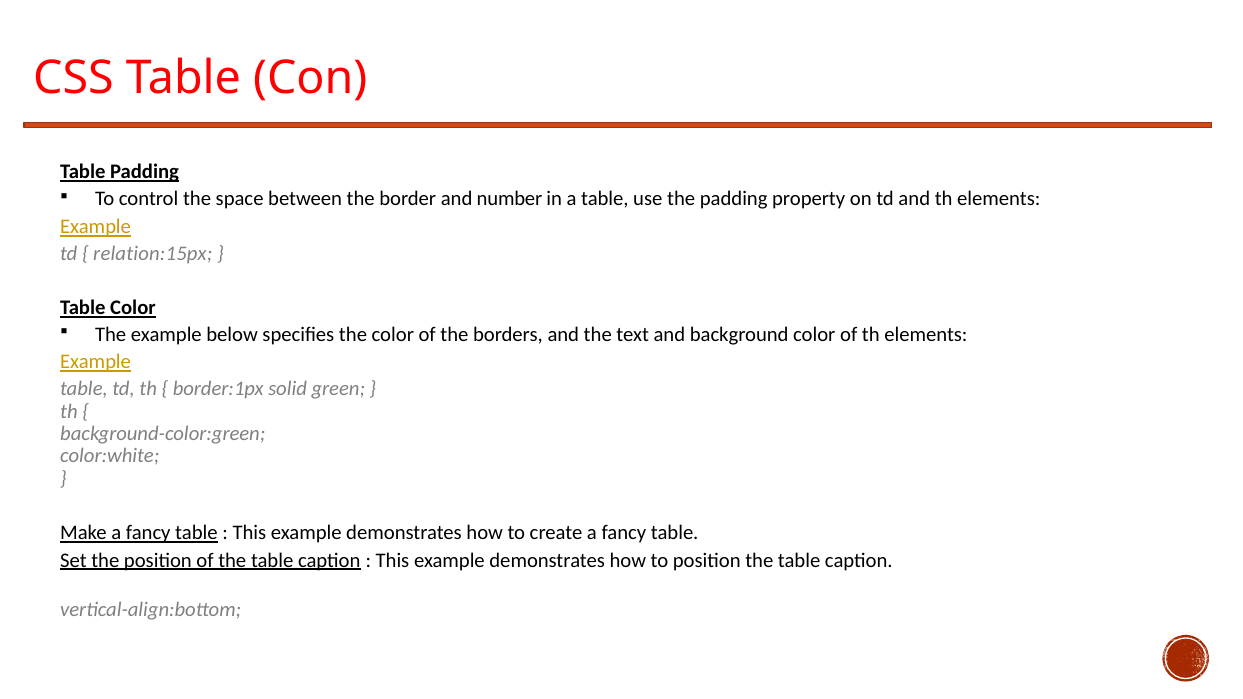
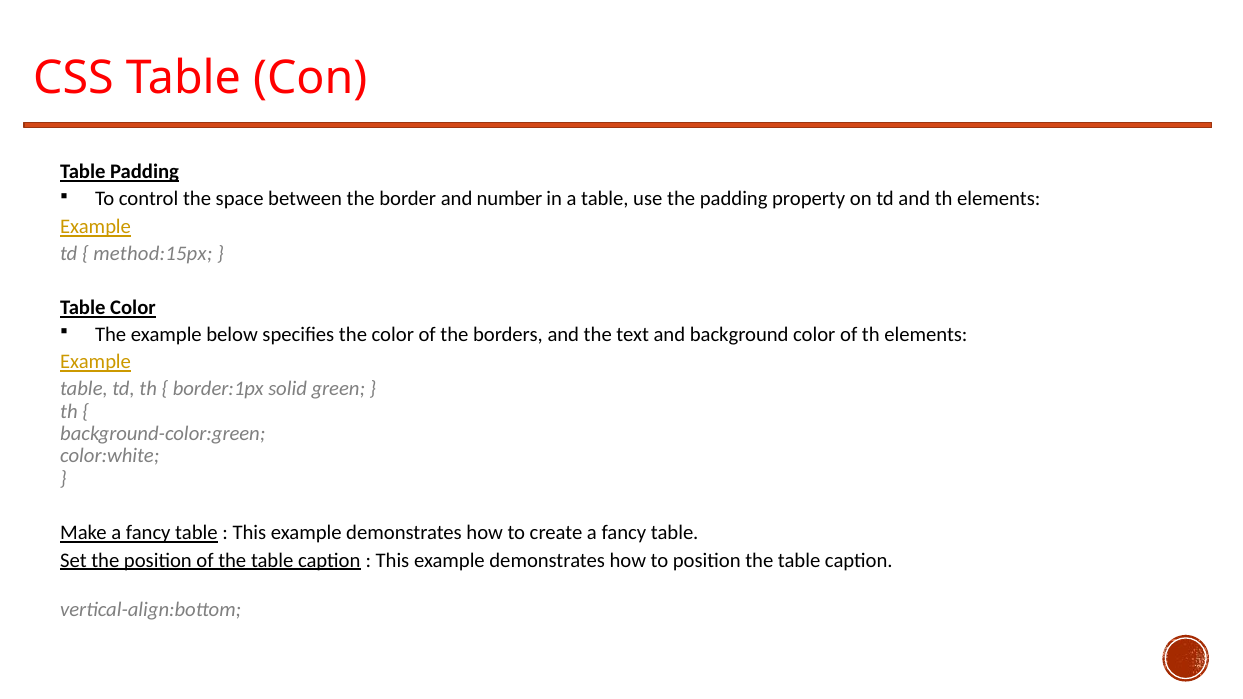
relation:15px: relation:15px -> method:15px
